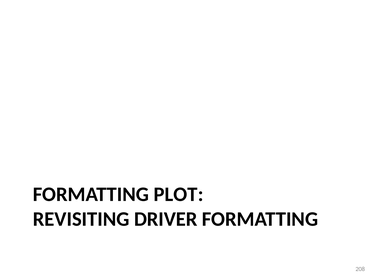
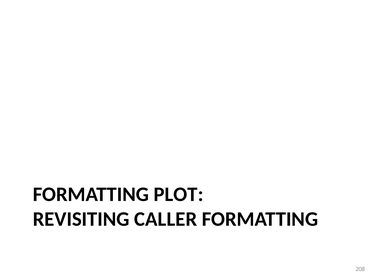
DRIVER: DRIVER -> CALLER
